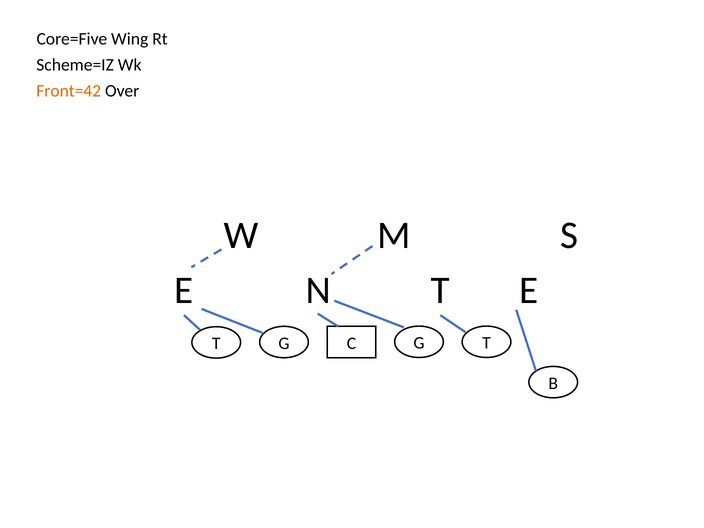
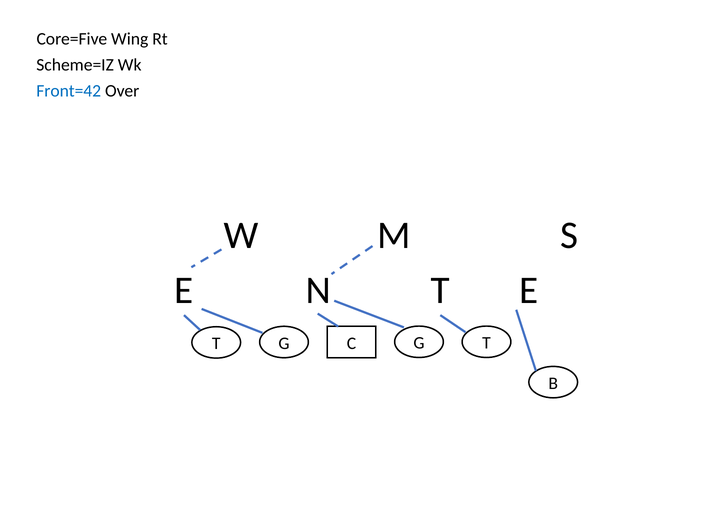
Front=42 colour: orange -> blue
